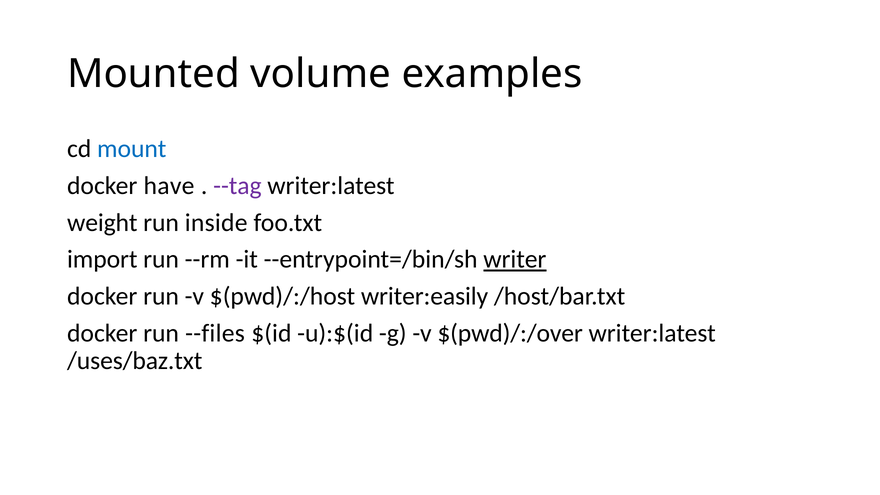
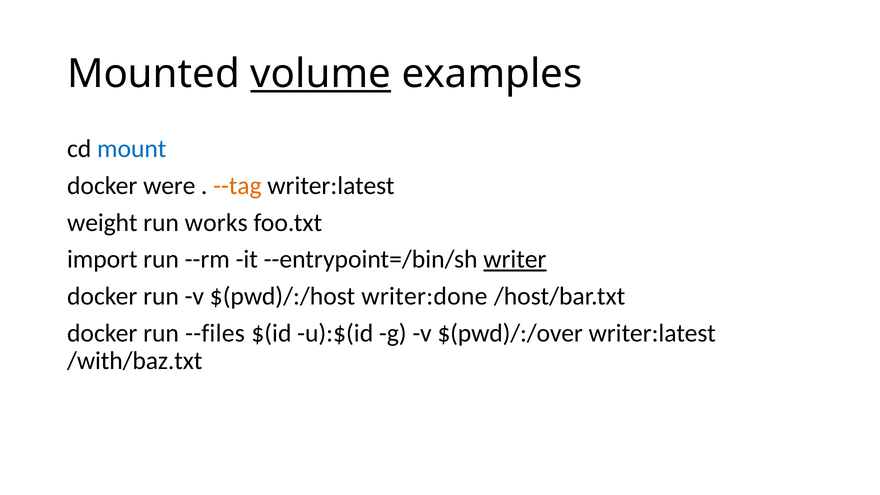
volume underline: none -> present
have: have -> were
--tag colour: purple -> orange
inside: inside -> works
writer:easily: writer:easily -> writer:done
/uses/baz.txt: /uses/baz.txt -> /with/baz.txt
